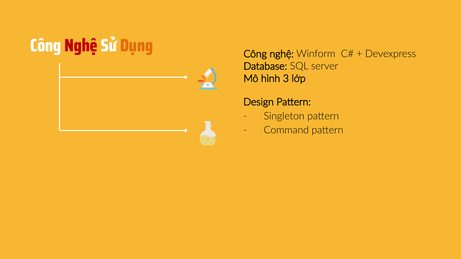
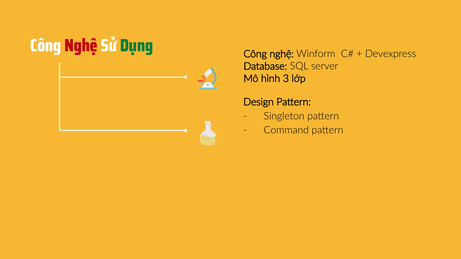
Dụng colour: orange -> green
